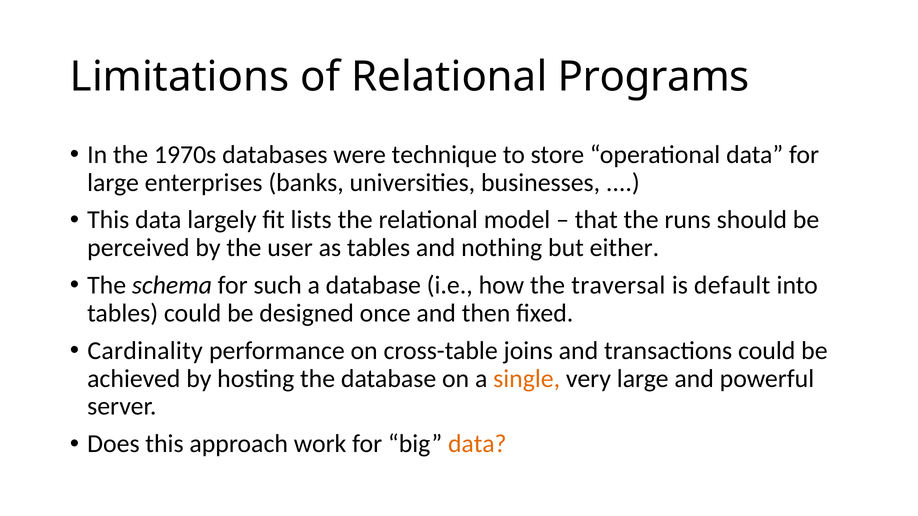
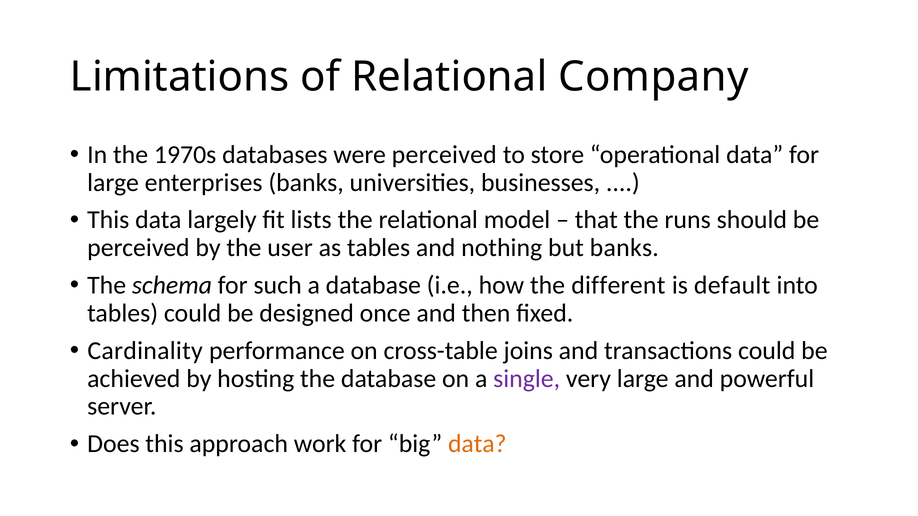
Programs: Programs -> Company
were technique: technique -> perceived
but either: either -> banks
traversal: traversal -> different
single colour: orange -> purple
